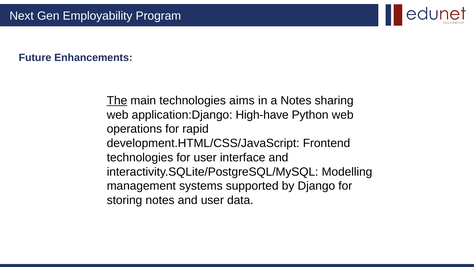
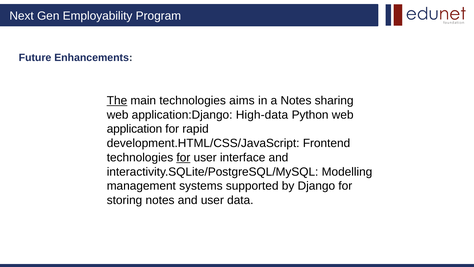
High-have: High-have -> High-data
operations: operations -> application
for at (183, 157) underline: none -> present
